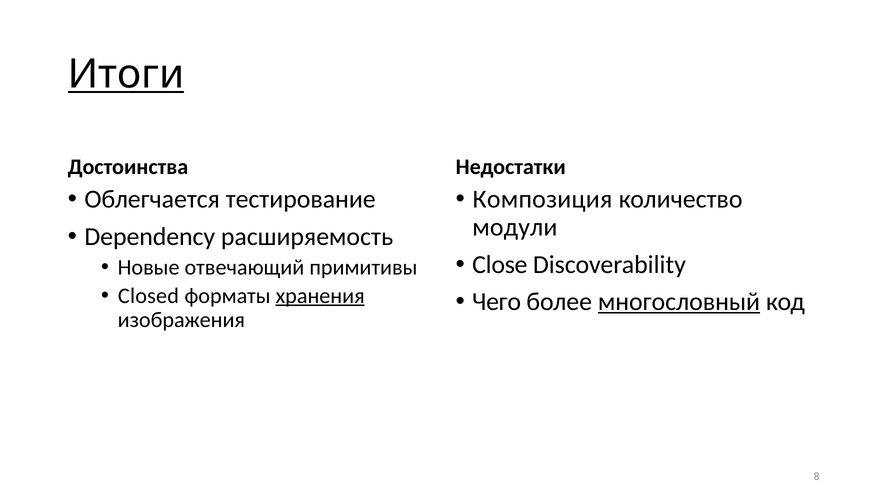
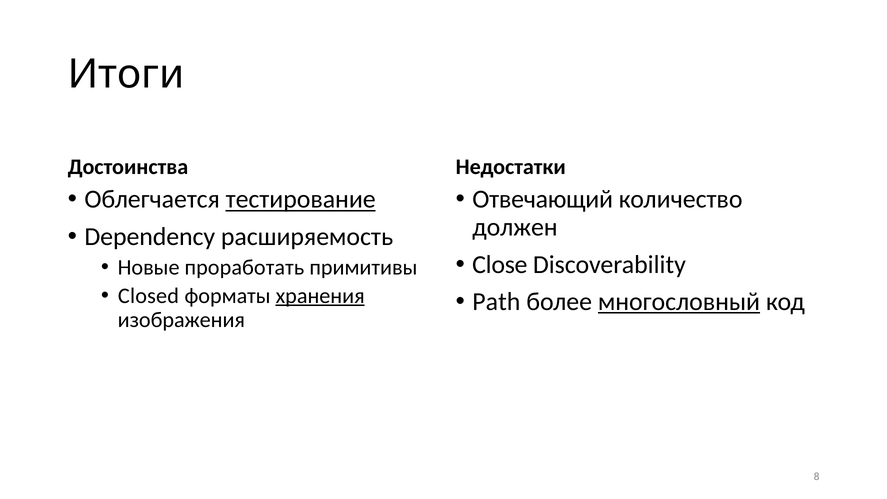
Итоги underline: present -> none
тестирование underline: none -> present
Композиция: Композиция -> Отвечающий
модули: модули -> должен
отвечающий: отвечающий -> проработать
Чего: Чего -> Path
